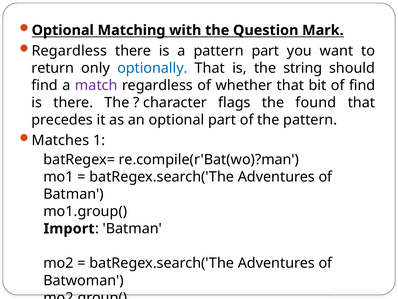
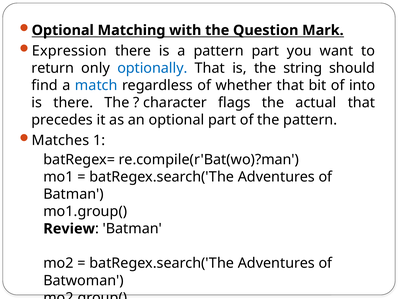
Regardless at (69, 51): Regardless -> Expression
match colour: purple -> blue
of find: find -> into
found: found -> actual
Import: Import -> Review
